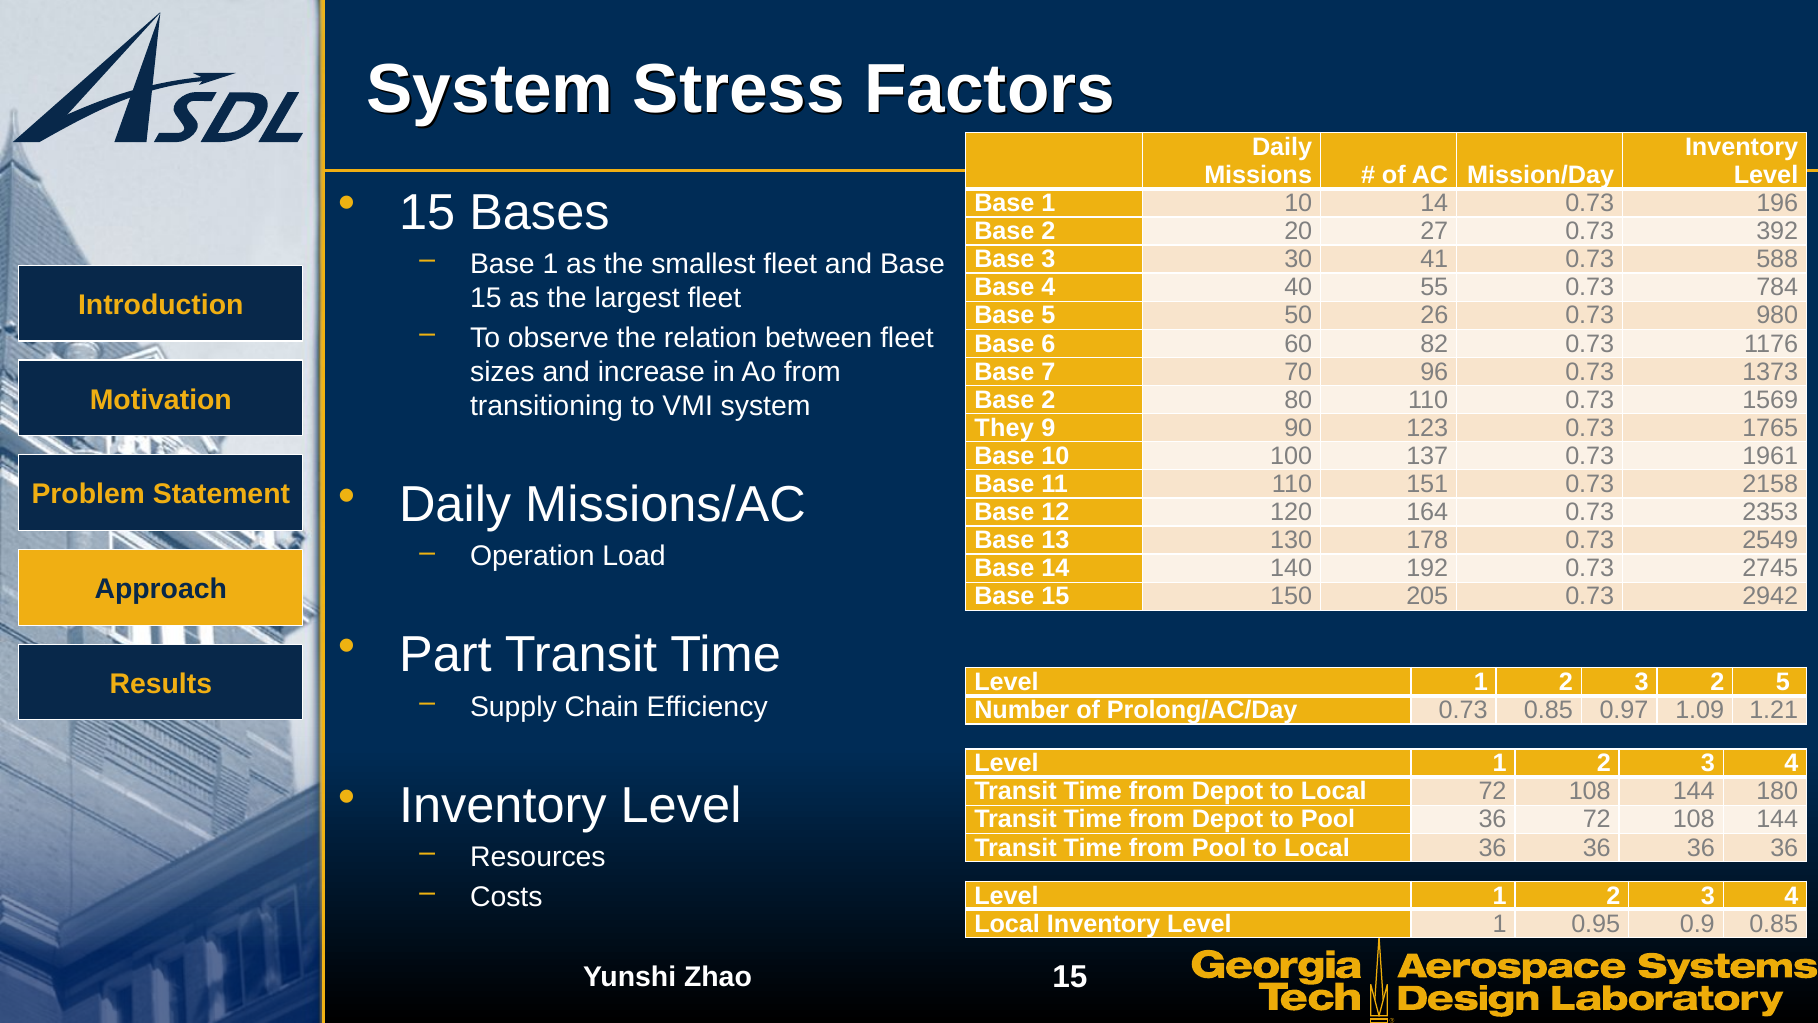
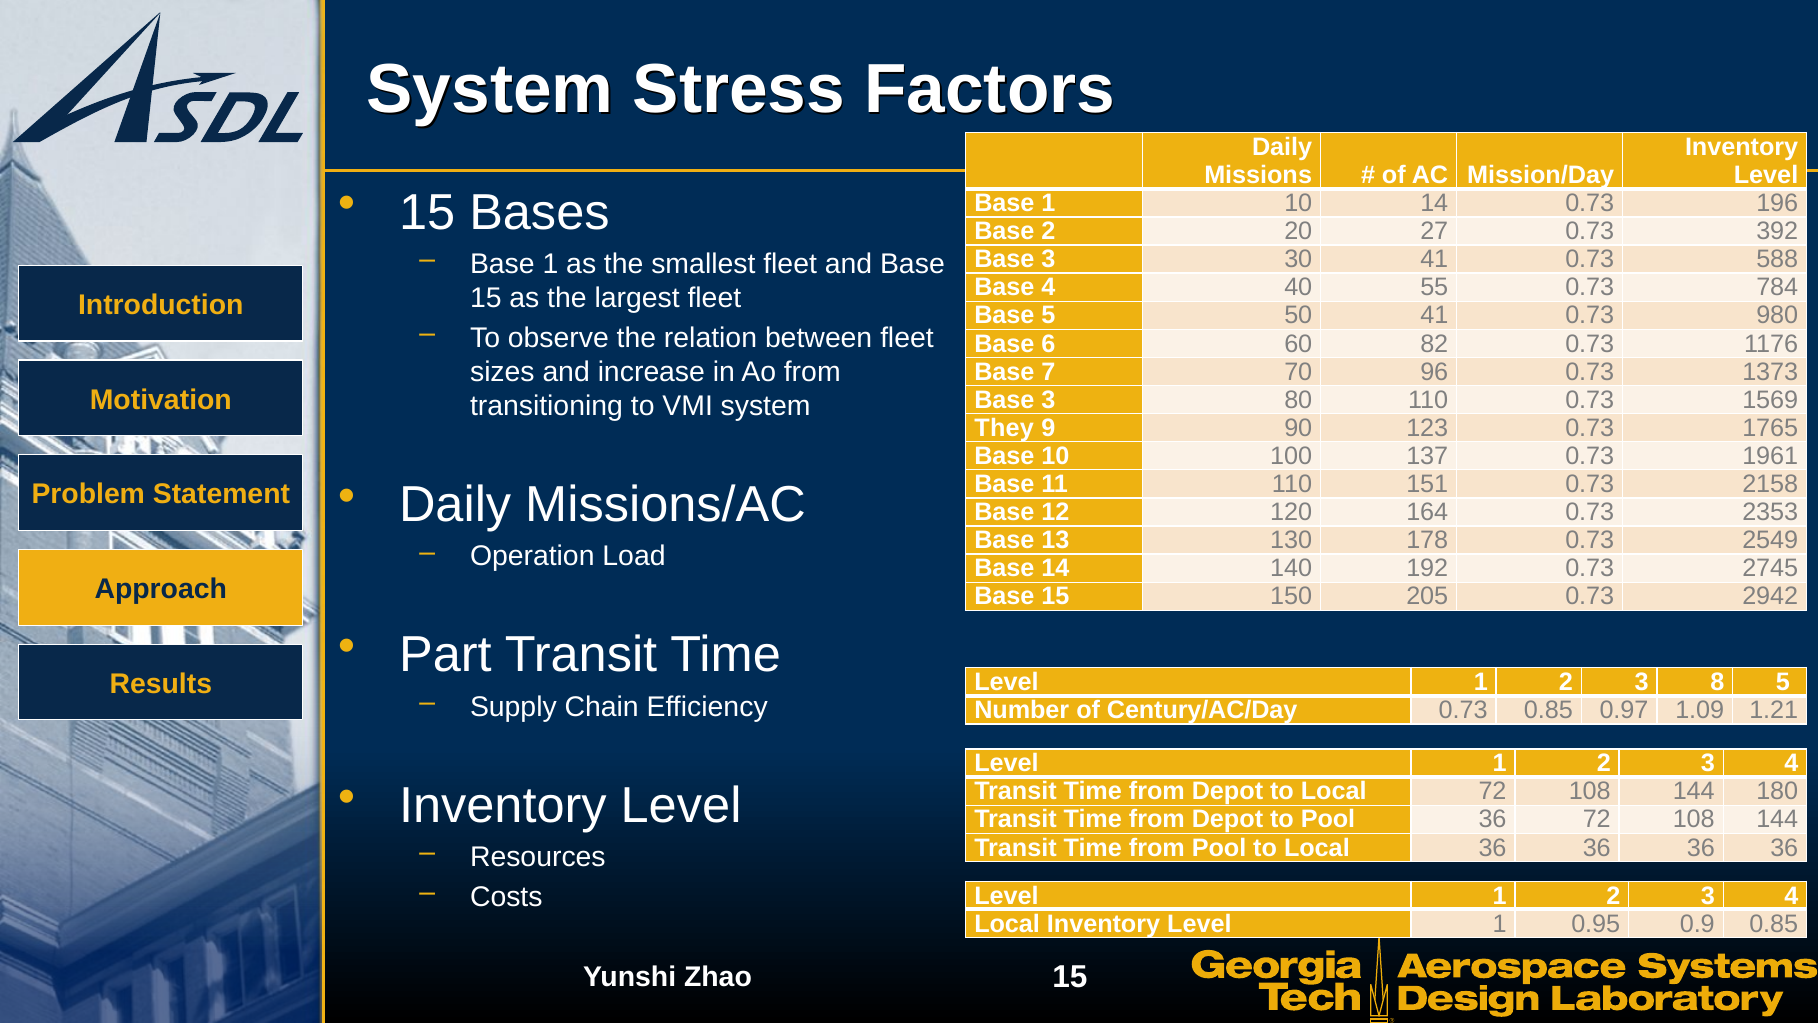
50 26: 26 -> 41
2 at (1048, 400): 2 -> 3
3 2: 2 -> 8
Prolong/AC/Day: Prolong/AC/Day -> Century/AC/Day
